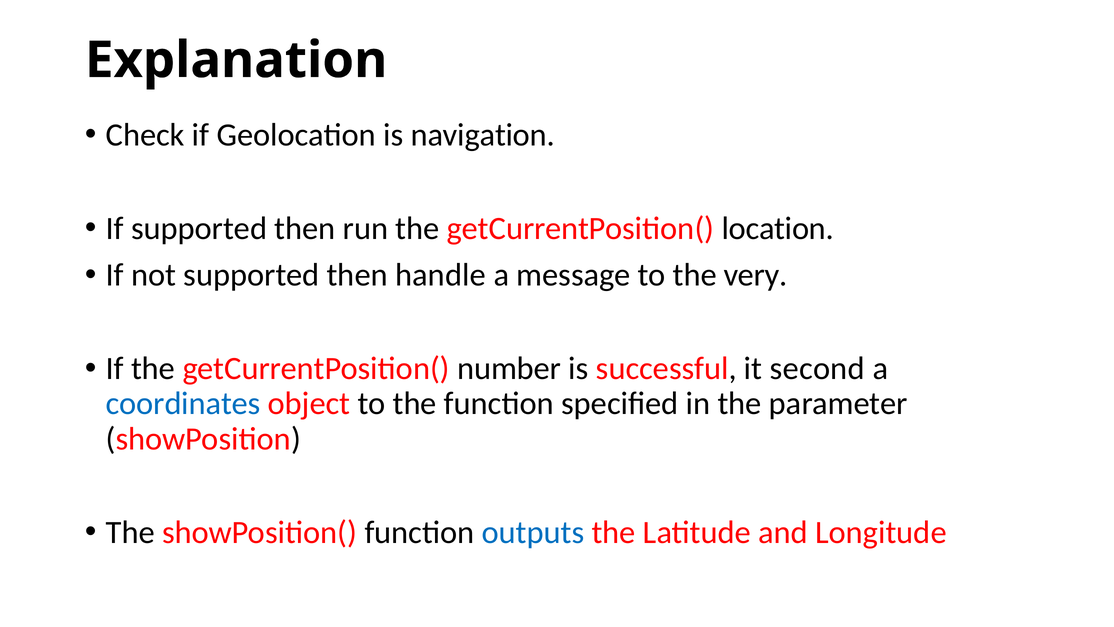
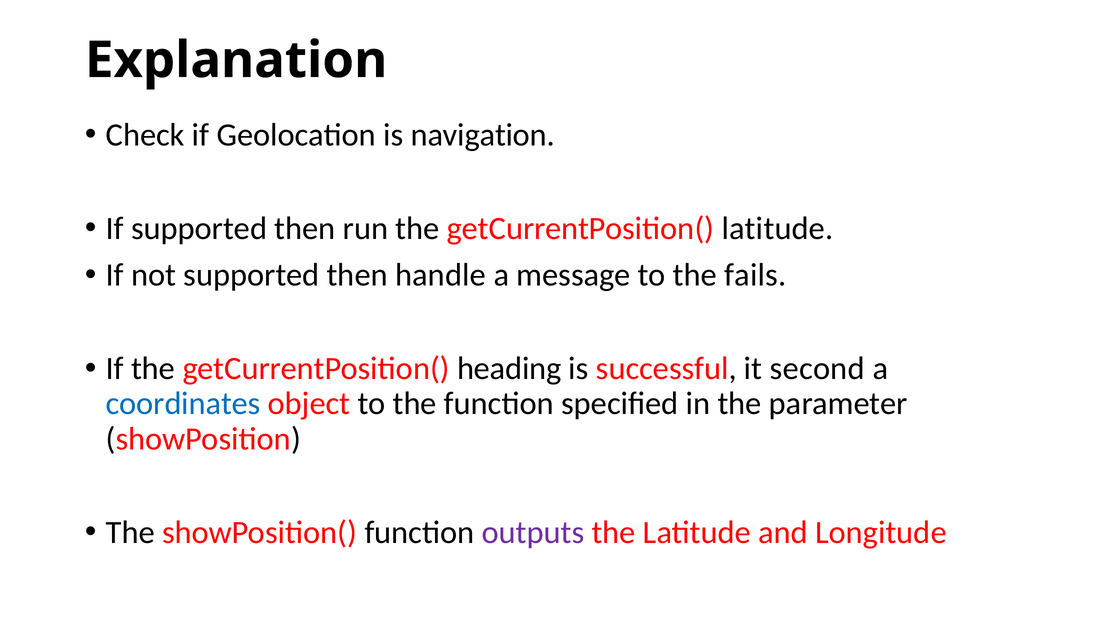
getCurrentPosition( location: location -> latitude
very: very -> fails
number: number -> heading
outputs colour: blue -> purple
